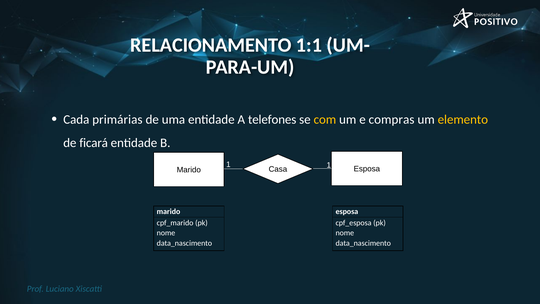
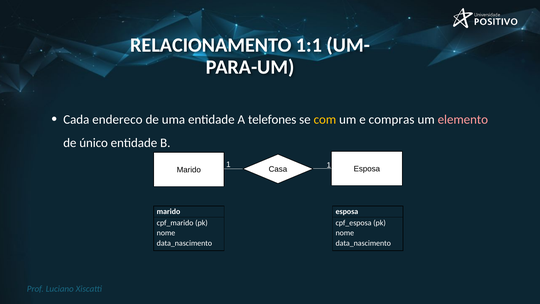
primárias: primárias -> endereco
elemento colour: yellow -> pink
ficará: ficará -> único
